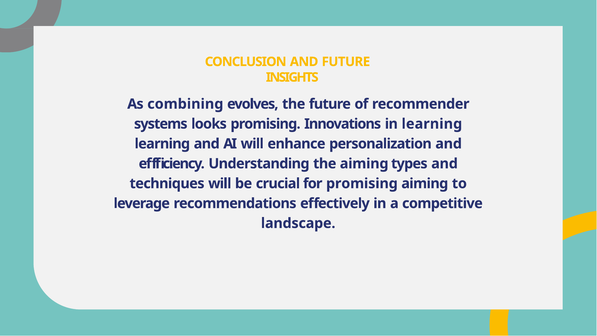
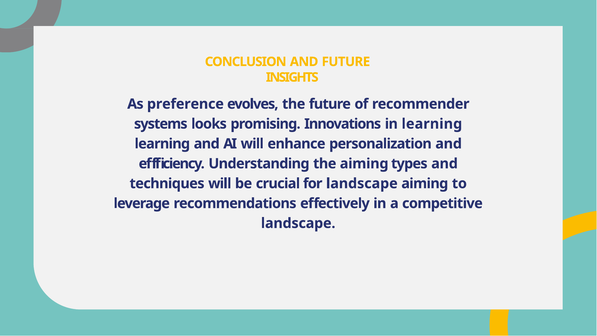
combining: combining -> preference
for promising: promising -> landscape
